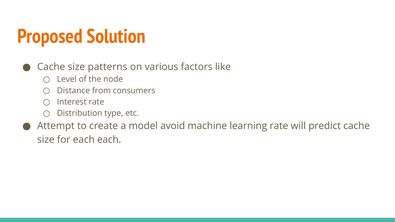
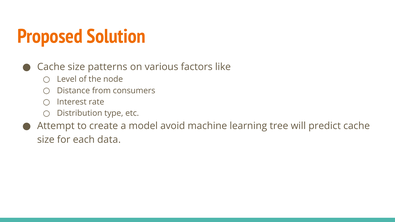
learning rate: rate -> tree
each each: each -> data
